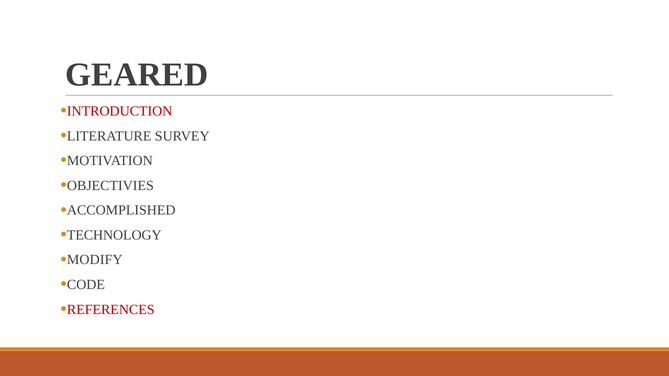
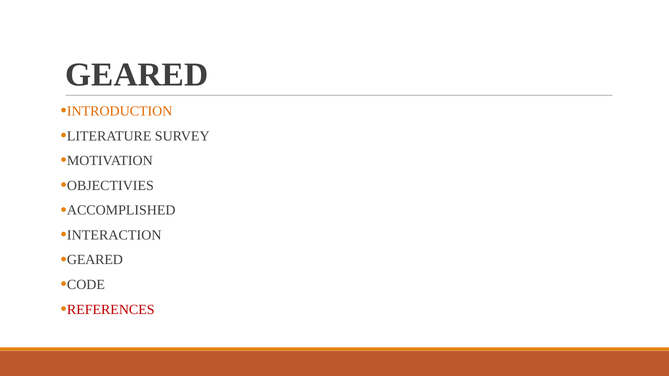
INTRODUCTION colour: red -> orange
TECHNOLOGY: TECHNOLOGY -> INTERACTION
MODIFY at (95, 260): MODIFY -> GEARED
